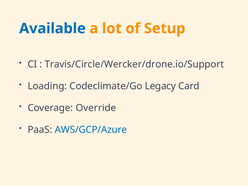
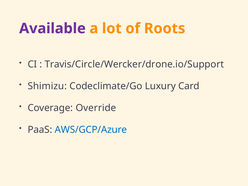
Available colour: blue -> purple
Setup: Setup -> Roots
Loading: Loading -> Shimizu
Legacy: Legacy -> Luxury
